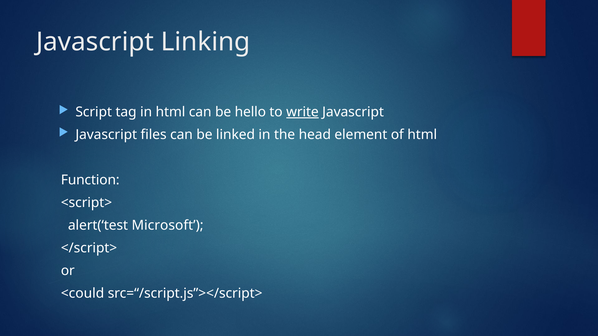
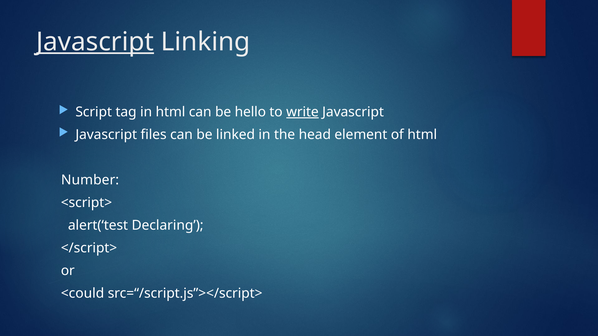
Javascript at (95, 42) underline: none -> present
Function: Function -> Number
Microsoft: Microsoft -> Declaring
